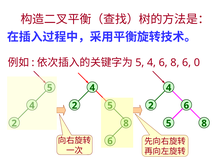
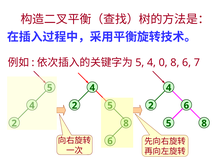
4 6: 6 -> 0
0: 0 -> 7
